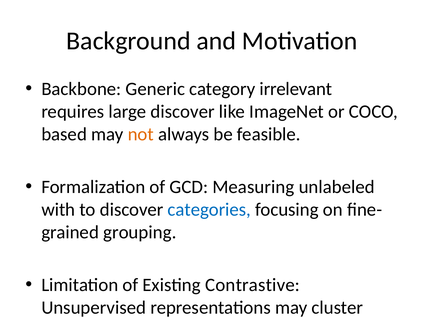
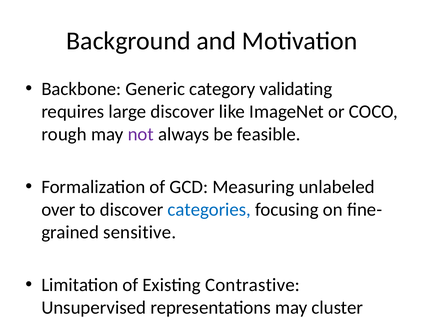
category irrelevant: irrelevant -> validating
based at (64, 134): based -> rough
not colour: orange -> purple
with: with -> over
grouping: grouping -> sensitive
